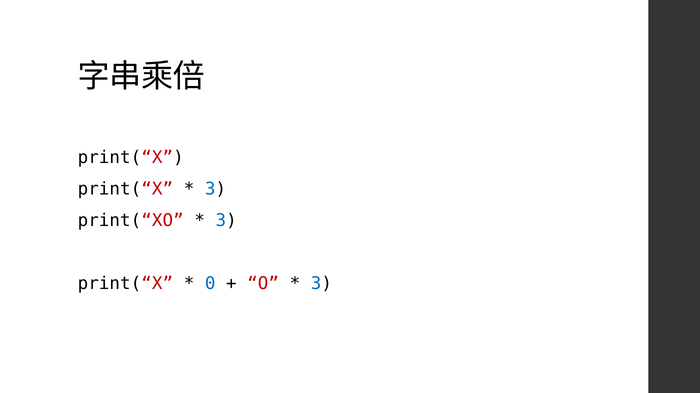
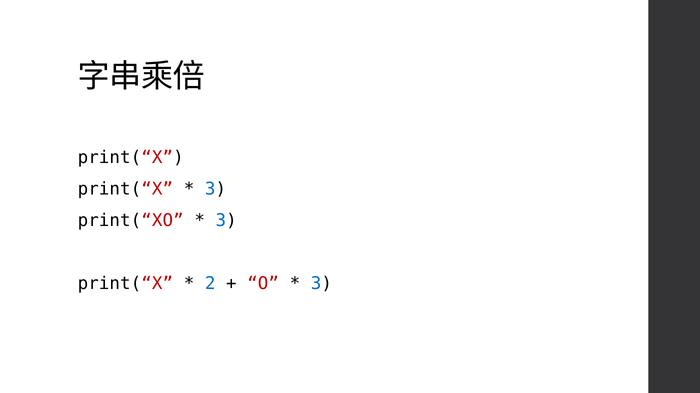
0: 0 -> 2
